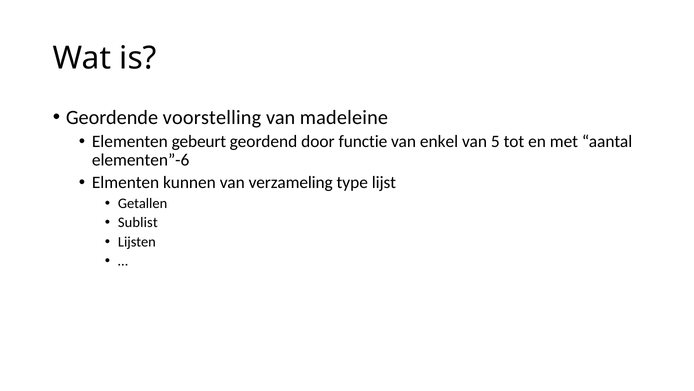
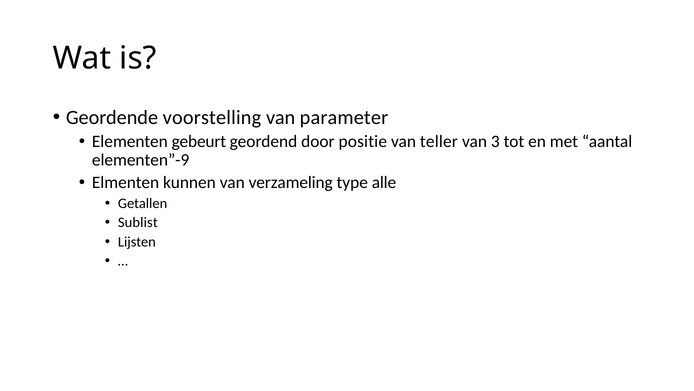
madeleine: madeleine -> parameter
functie: functie -> positie
enkel: enkel -> teller
5: 5 -> 3
elementen”-6: elementen”-6 -> elementen”-9
lijst: lijst -> alle
